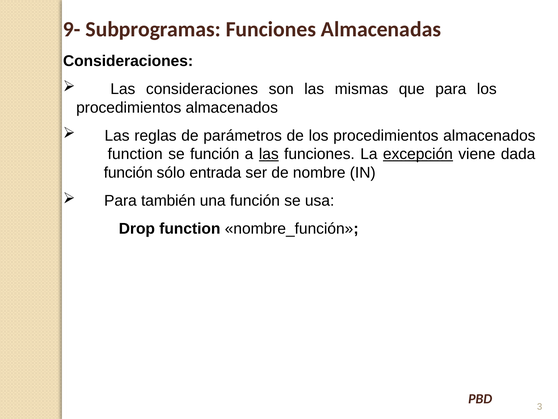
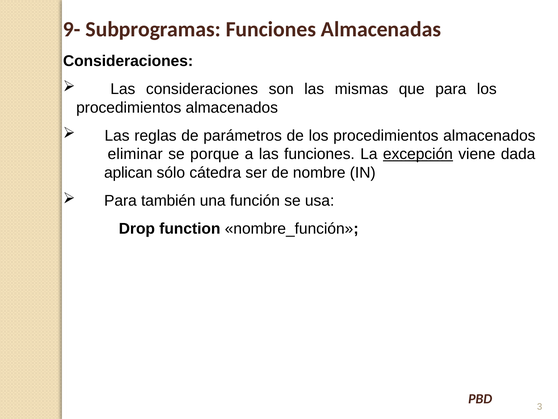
function at (135, 154): function -> eliminar
se función: función -> porque
las at (269, 154) underline: present -> none
función at (128, 173): función -> aplican
entrada: entrada -> cátedra
